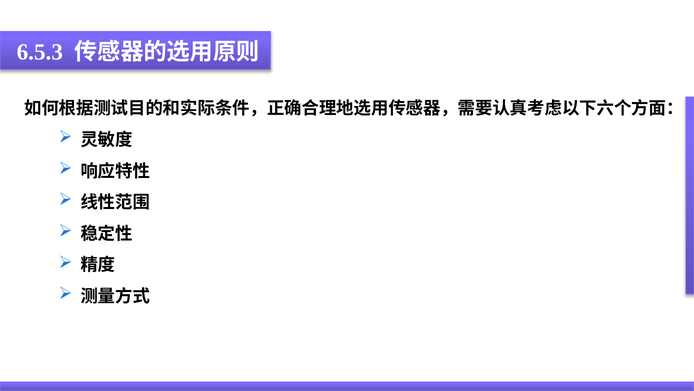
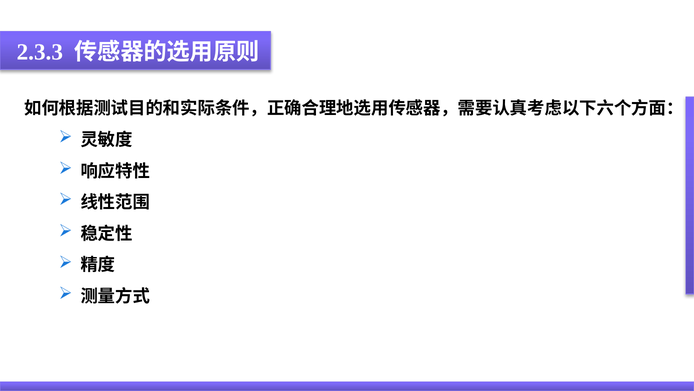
6.5.3: 6.5.3 -> 2.3.3
